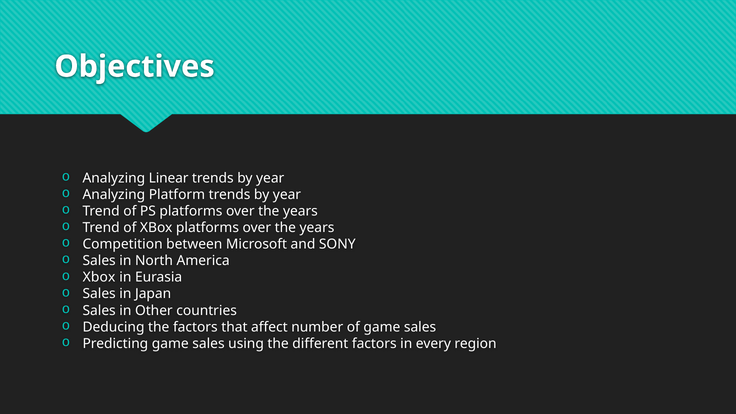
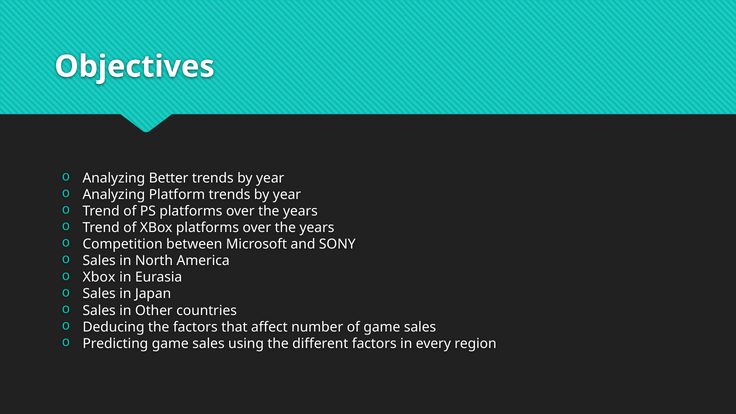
Linear: Linear -> Better
